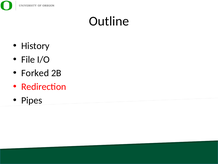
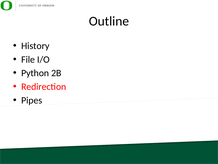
Forked: Forked -> Python
